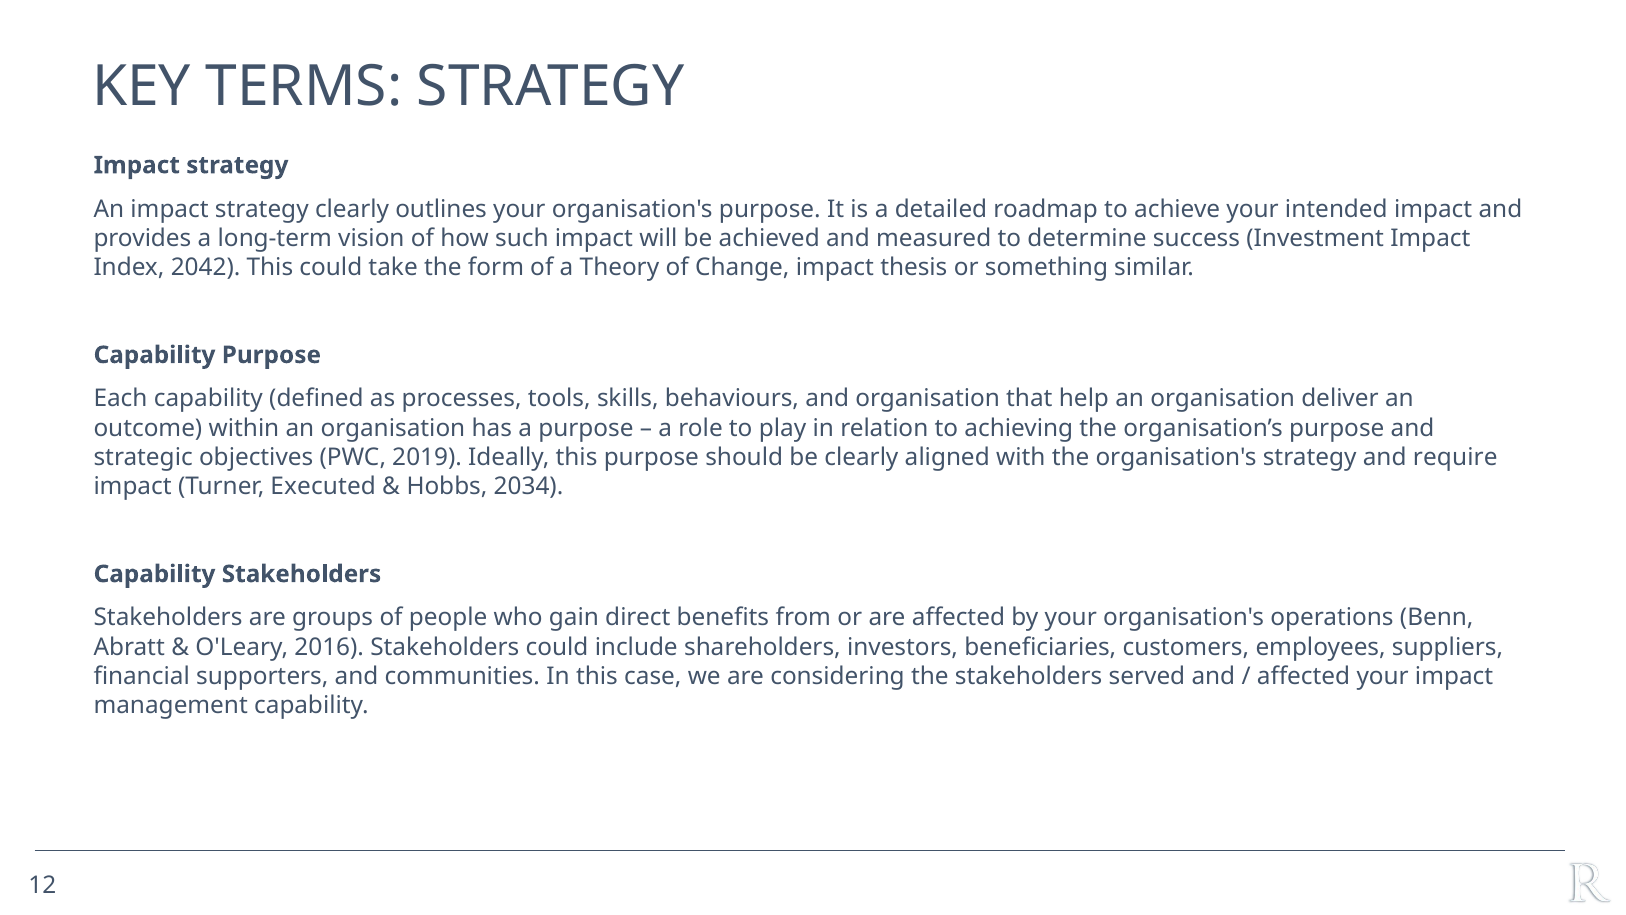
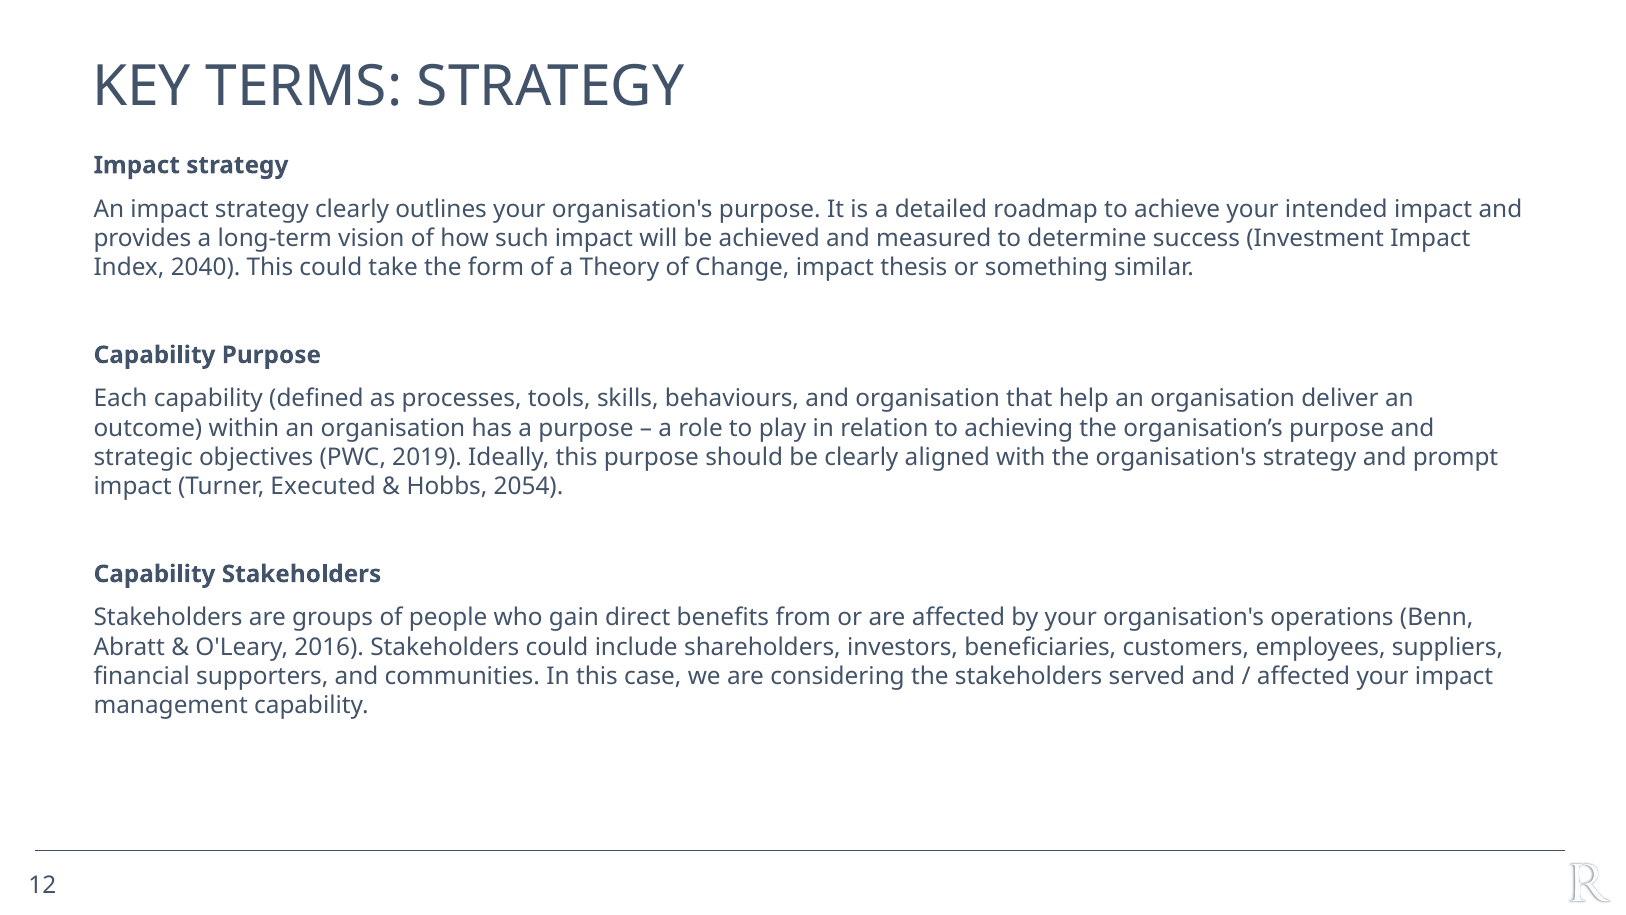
2042: 2042 -> 2040
require: require -> prompt
2034: 2034 -> 2054
